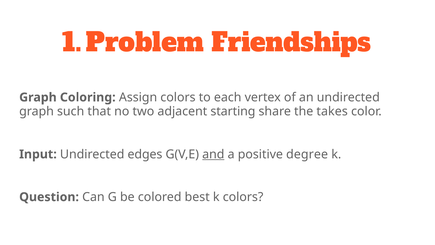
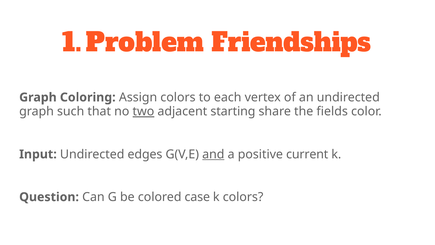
two underline: none -> present
takes: takes -> fields
degree: degree -> current
best: best -> case
